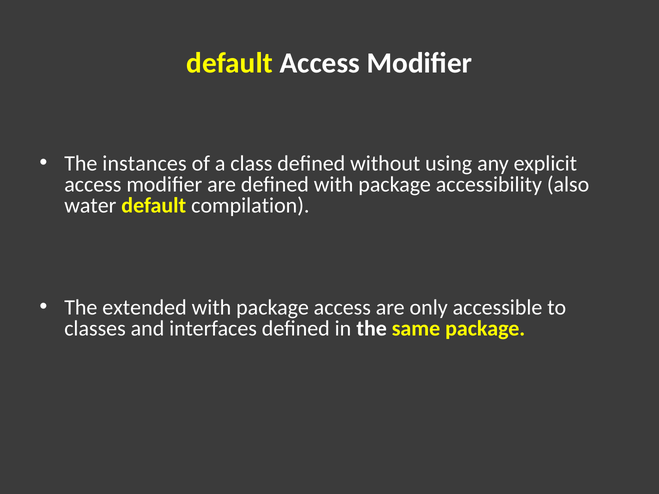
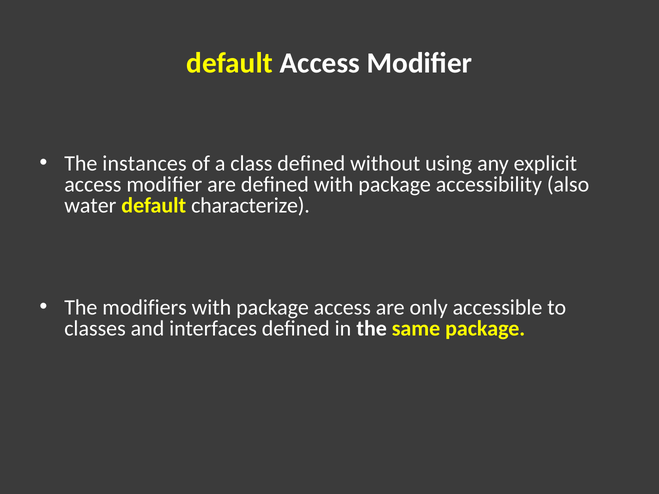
compilation: compilation -> characterize
extended: extended -> modifiers
